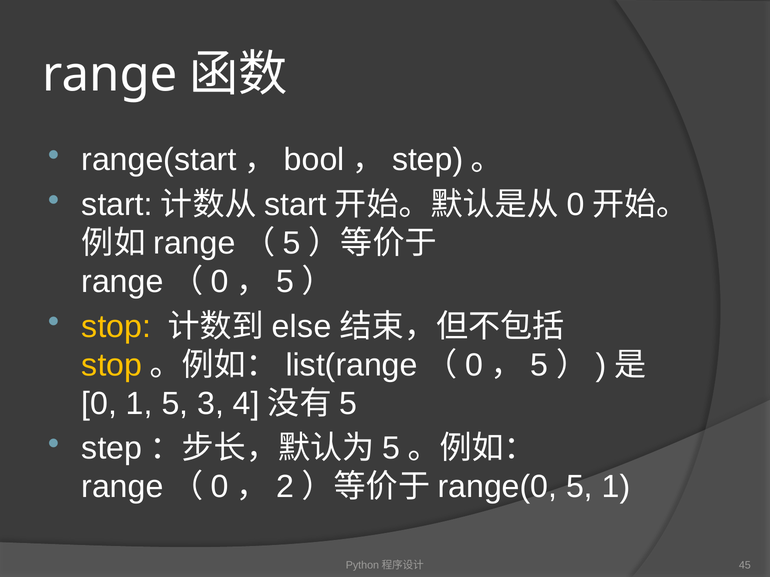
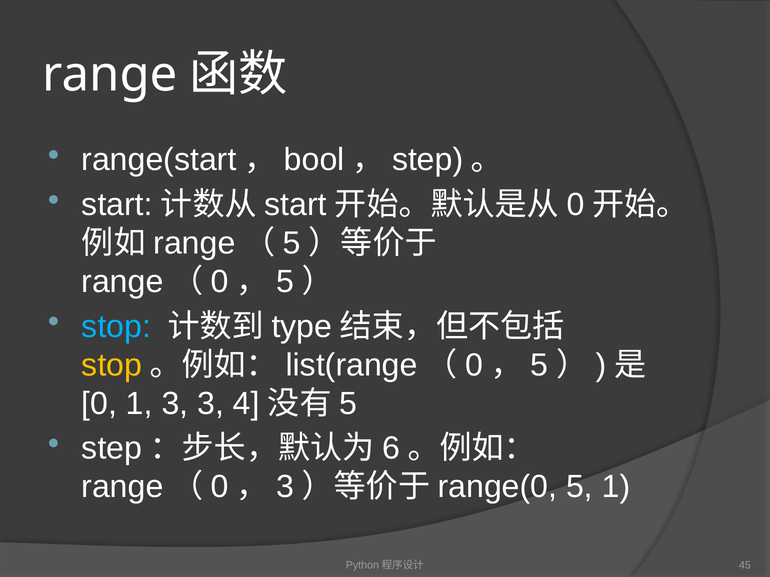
stop at (116, 327) colour: yellow -> light blue
else: else -> type
1 5: 5 -> 3
5 at (391, 449): 5 -> 6
2 at (285, 487): 2 -> 3
